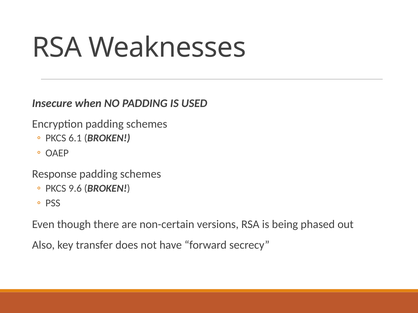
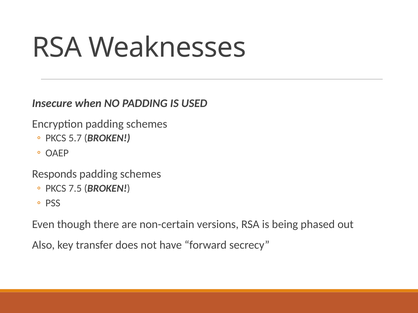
6.1: 6.1 -> 5.7
Response: Response -> Responds
9.6: 9.6 -> 7.5
